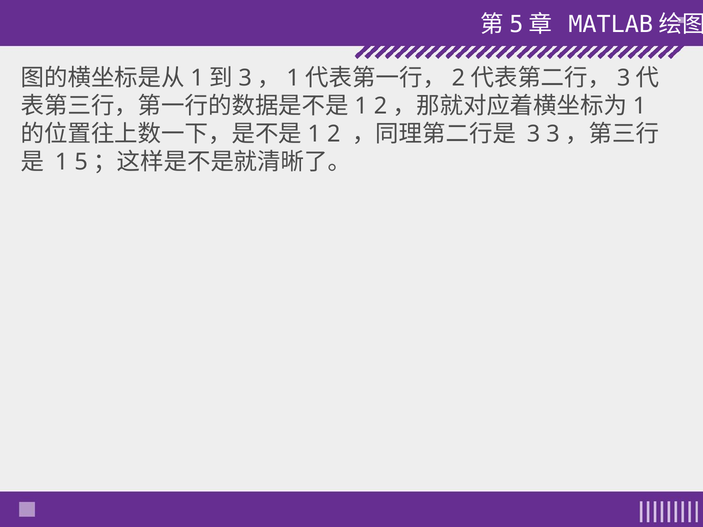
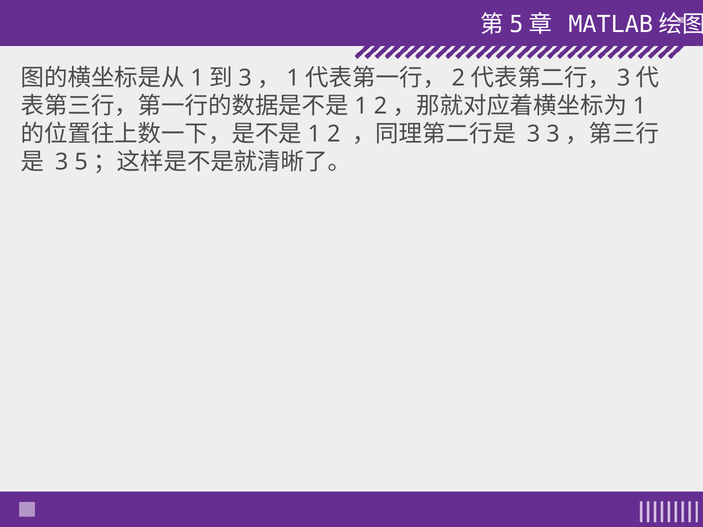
1 at (62, 162): 1 -> 3
